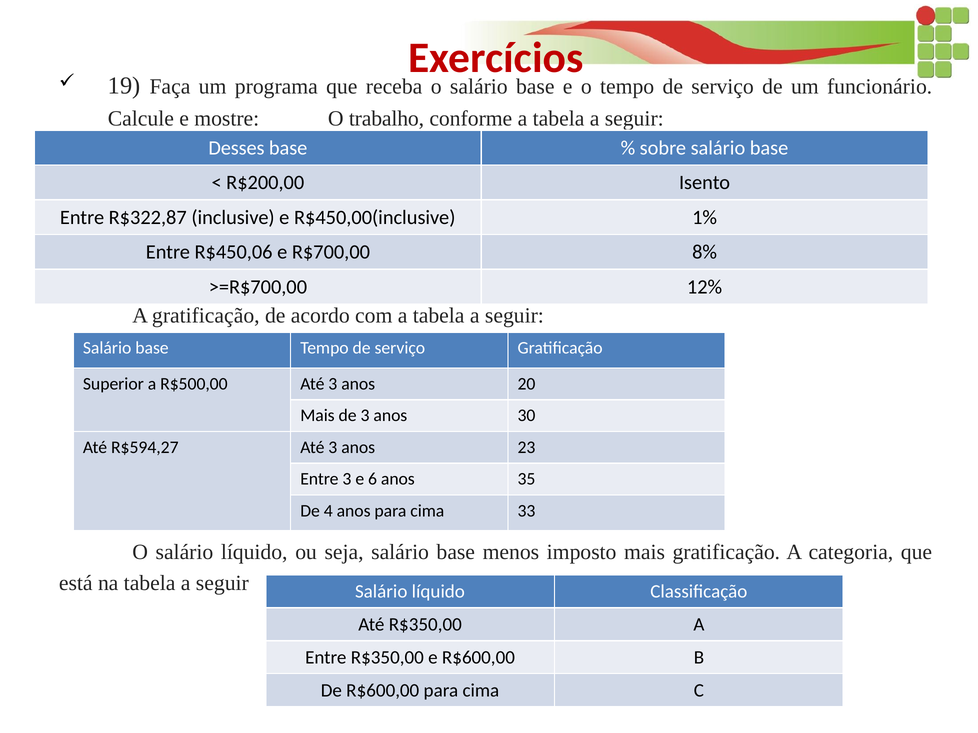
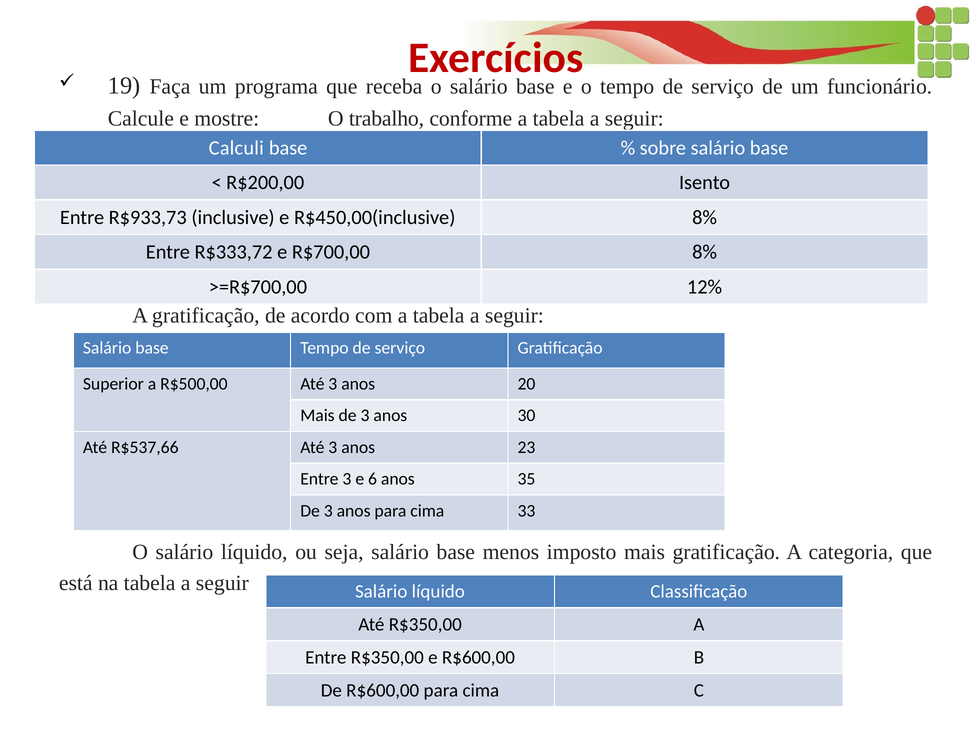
Desses: Desses -> Calculi
R$322,87: R$322,87 -> R$933,73
R$450,00(inclusive 1%: 1% -> 8%
R$450,06: R$450,06 -> R$333,72
R$594,27: R$594,27 -> R$537,66
4 at (328, 511): 4 -> 3
